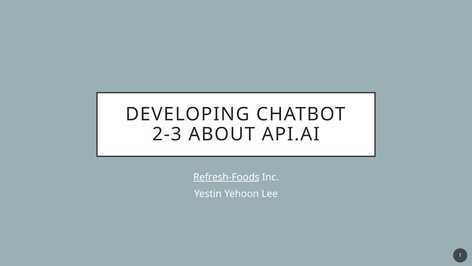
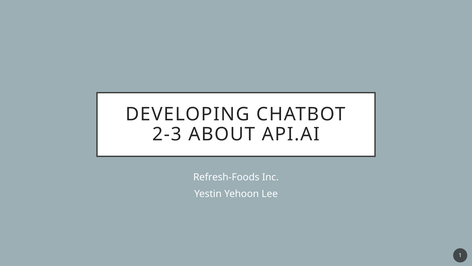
Refresh-Foods underline: present -> none
